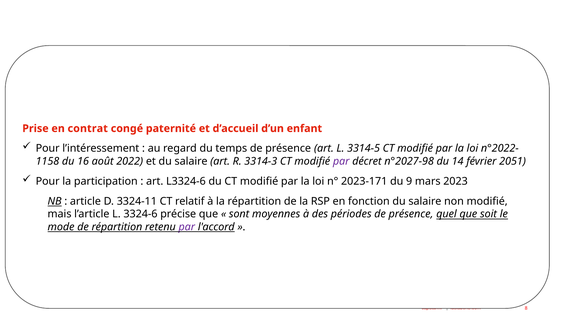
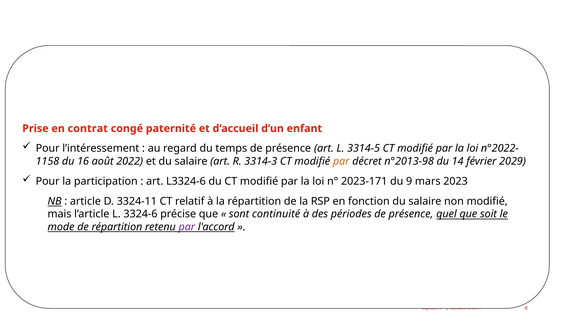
par at (341, 161) colour: purple -> orange
n°2027-98: n°2027-98 -> n°2013-98
2051: 2051 -> 2029
moyennes: moyennes -> continuité
